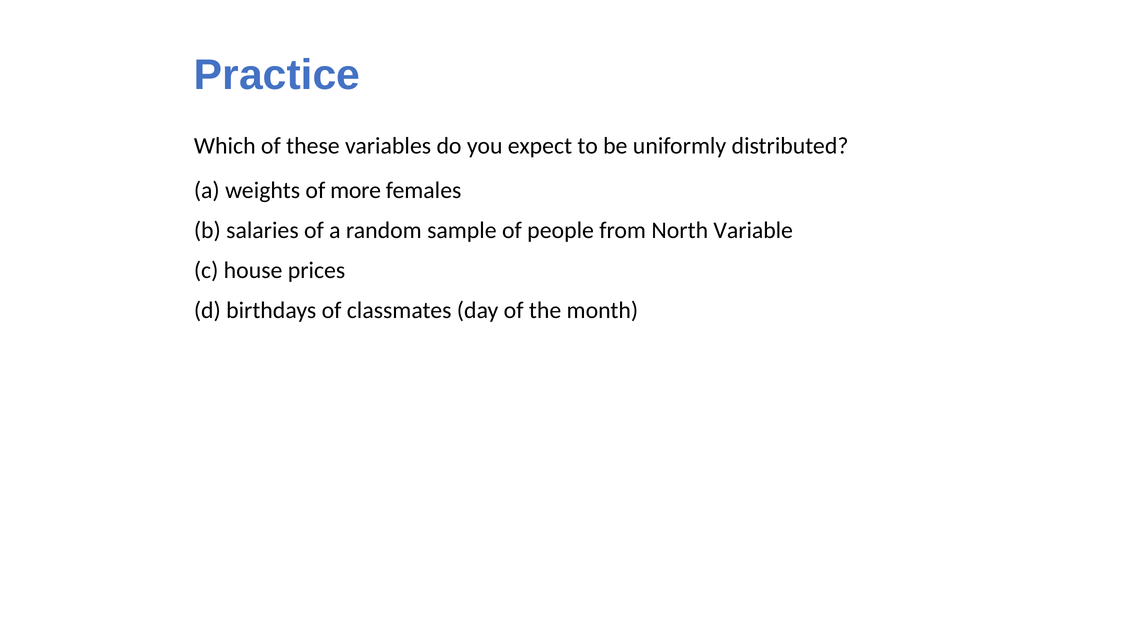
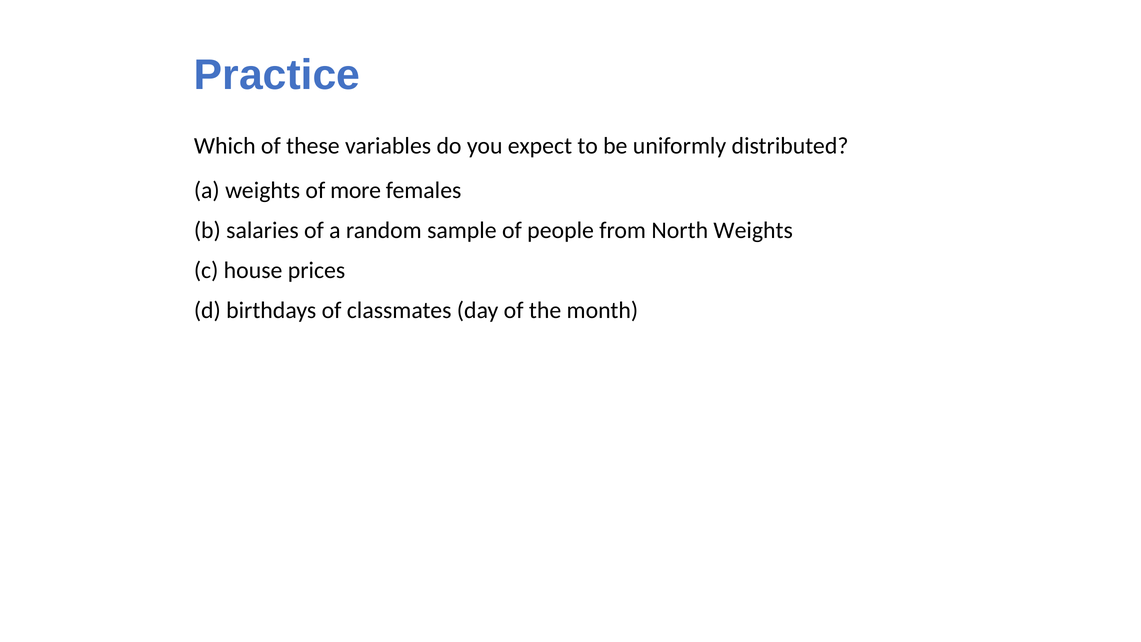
North Variable: Variable -> Weights
